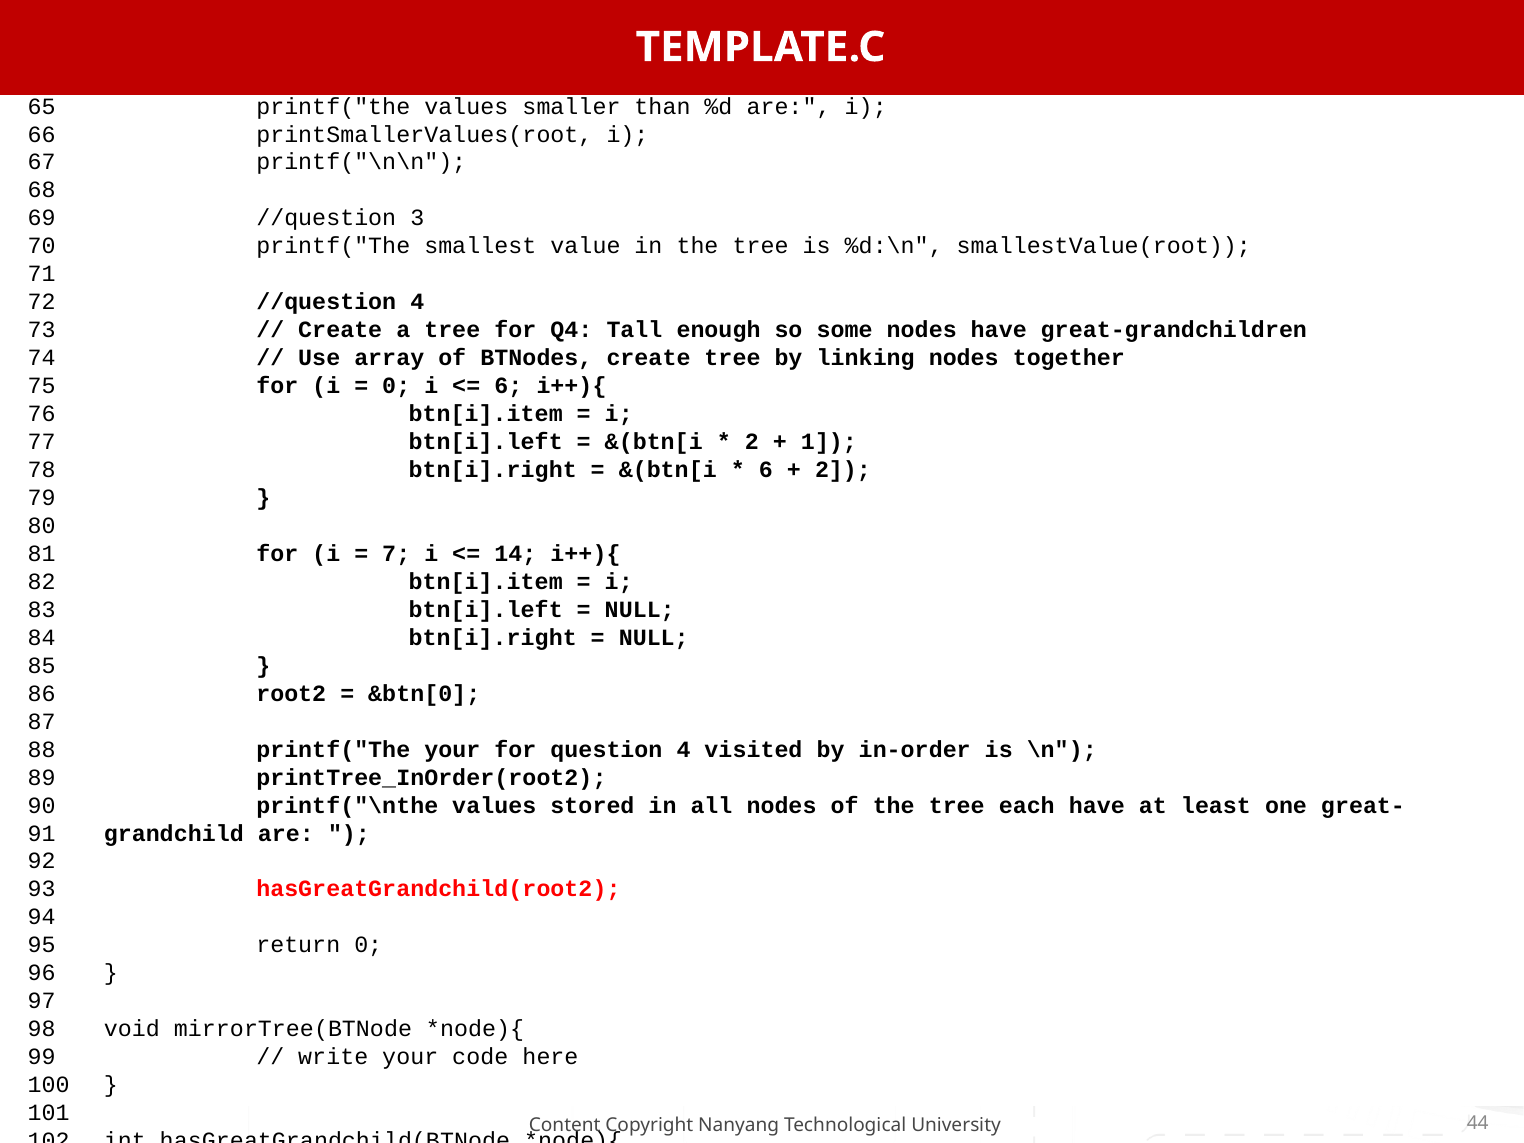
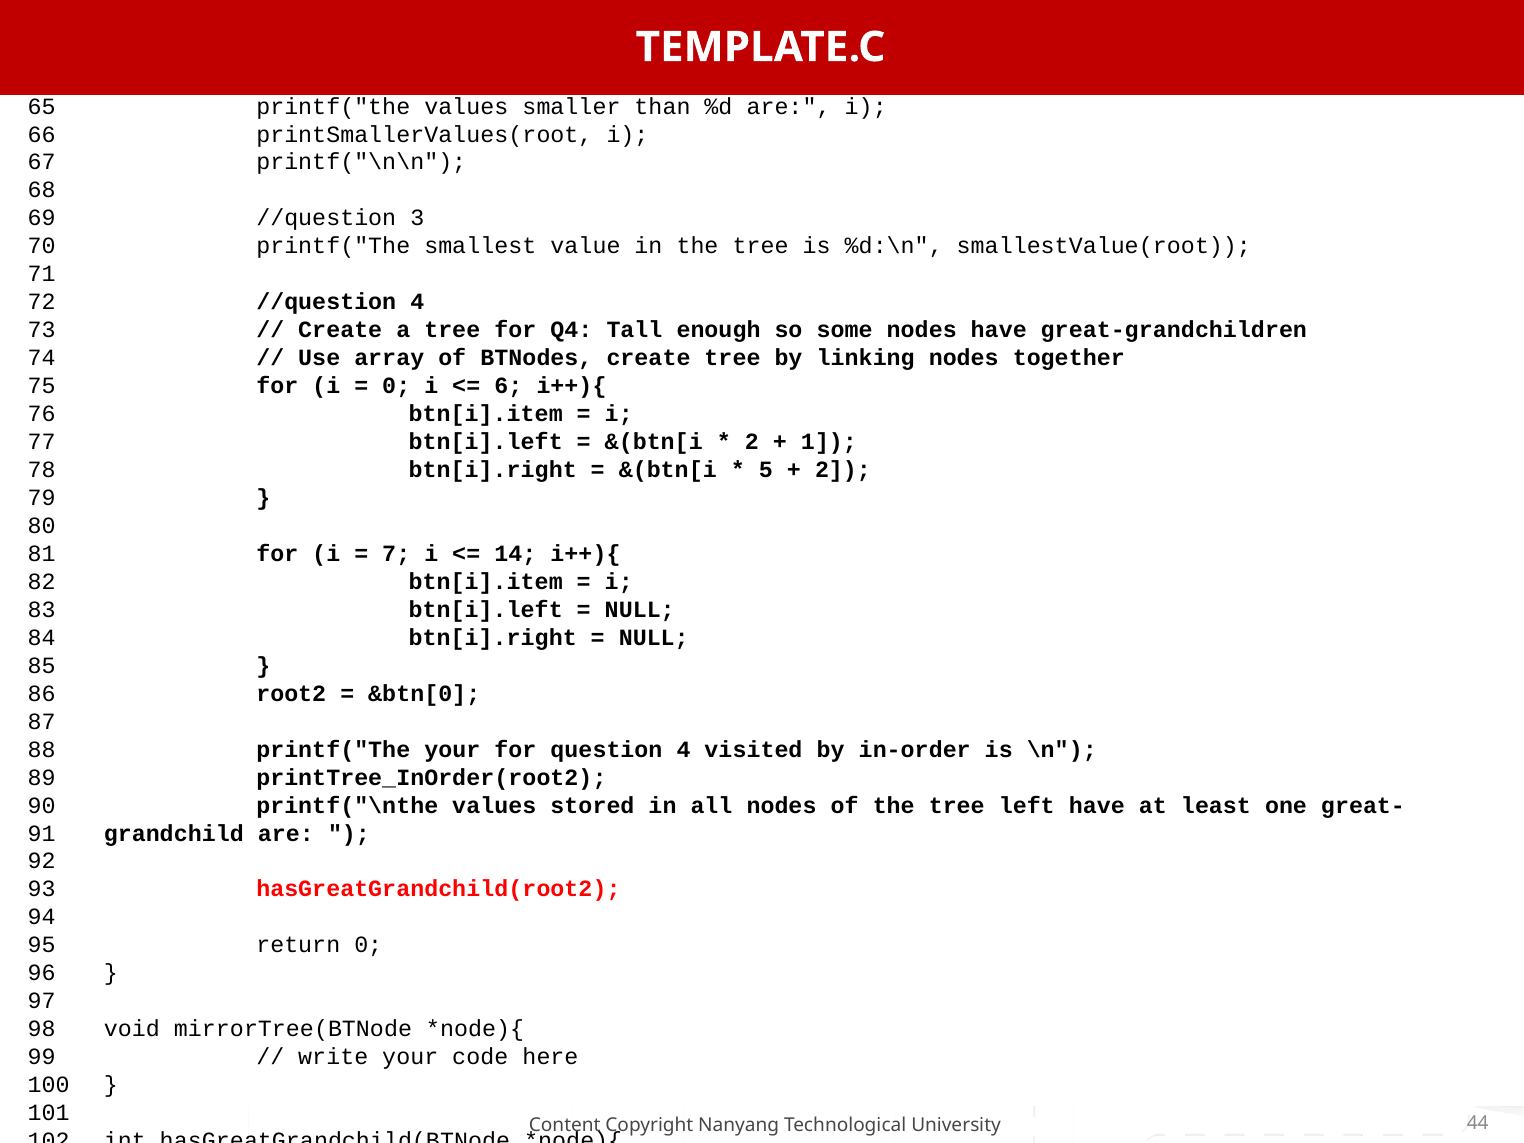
6 at (766, 470): 6 -> 5
each: each -> left
